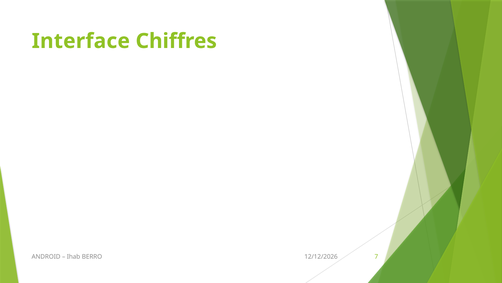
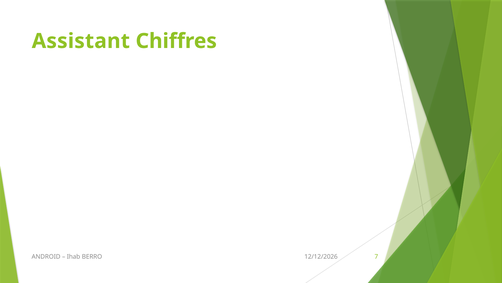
Interface: Interface -> Assistant
